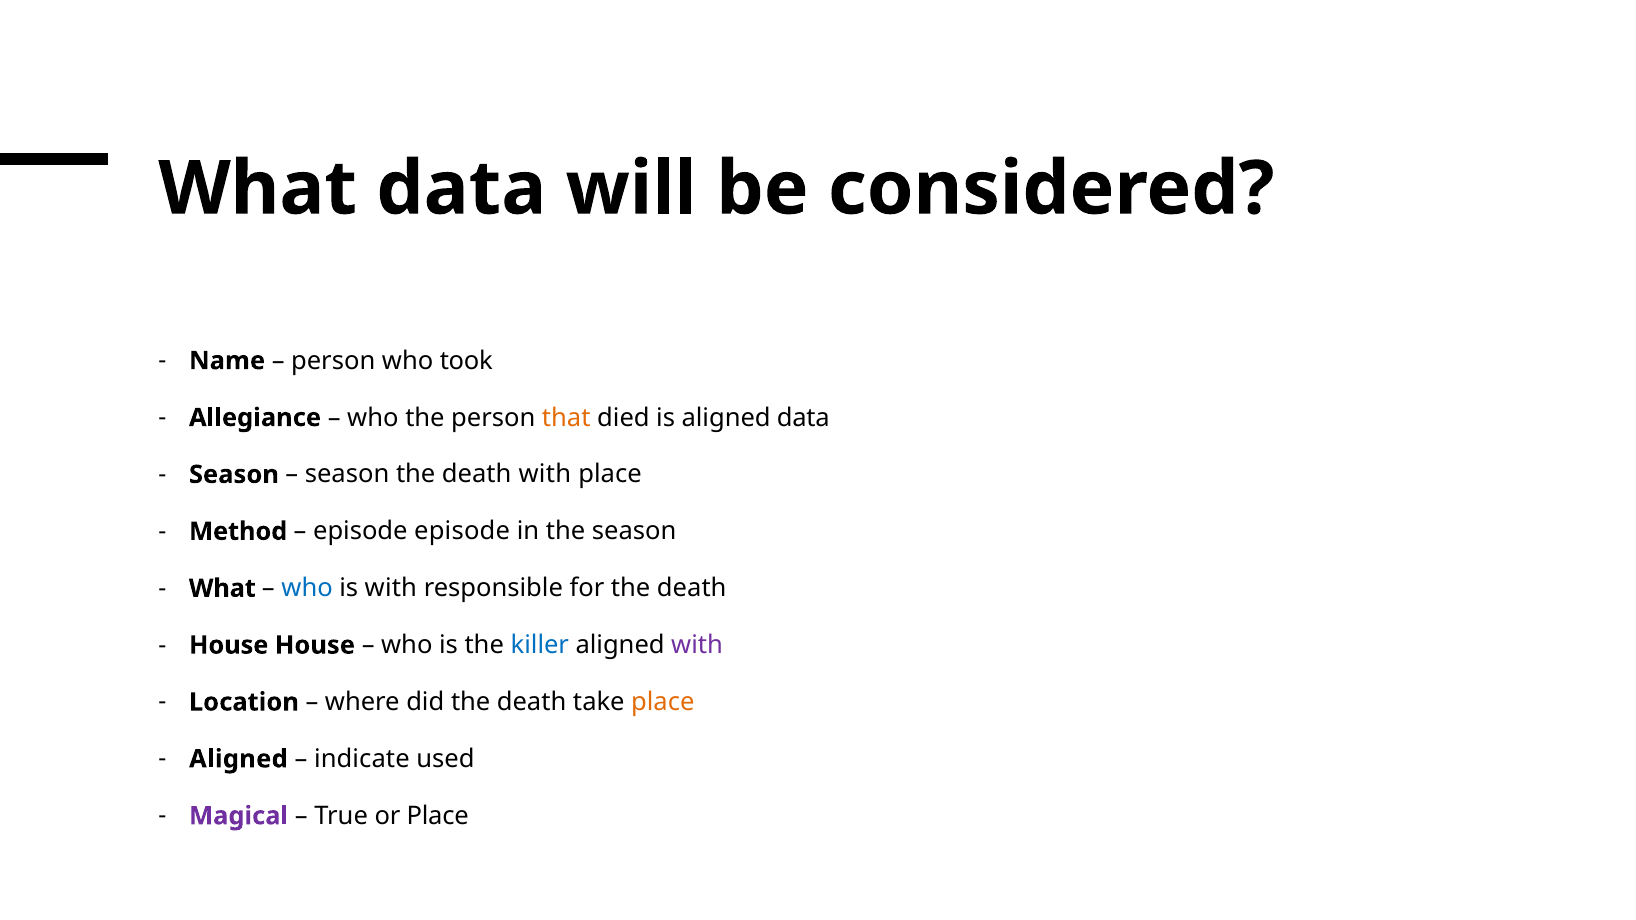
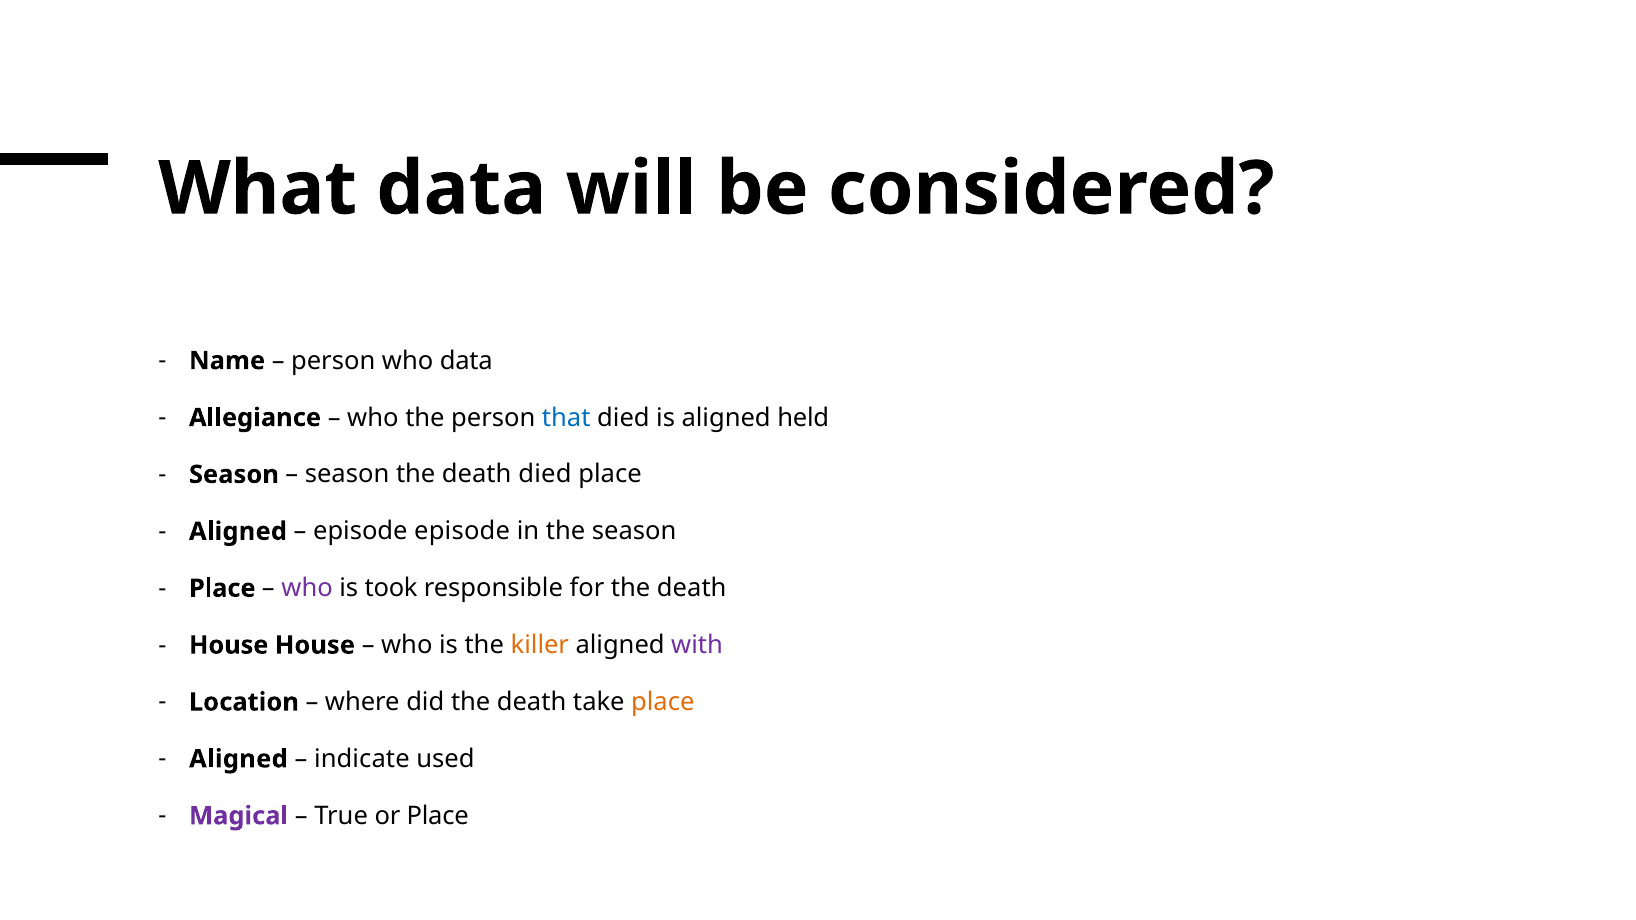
who took: took -> data
that colour: orange -> blue
aligned data: data -> held
death with: with -> died
Method at (238, 532): Method -> Aligned
What at (222, 588): What -> Place
who at (307, 588) colour: blue -> purple
is with: with -> took
killer colour: blue -> orange
